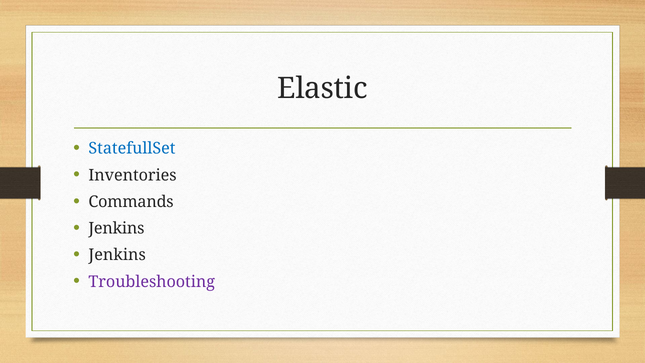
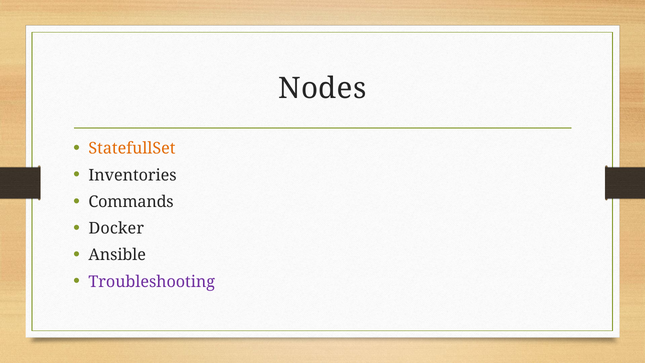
Elastic: Elastic -> Nodes
StatefullSet colour: blue -> orange
Jenkins at (116, 228): Jenkins -> Docker
Jenkins at (117, 255): Jenkins -> Ansible
